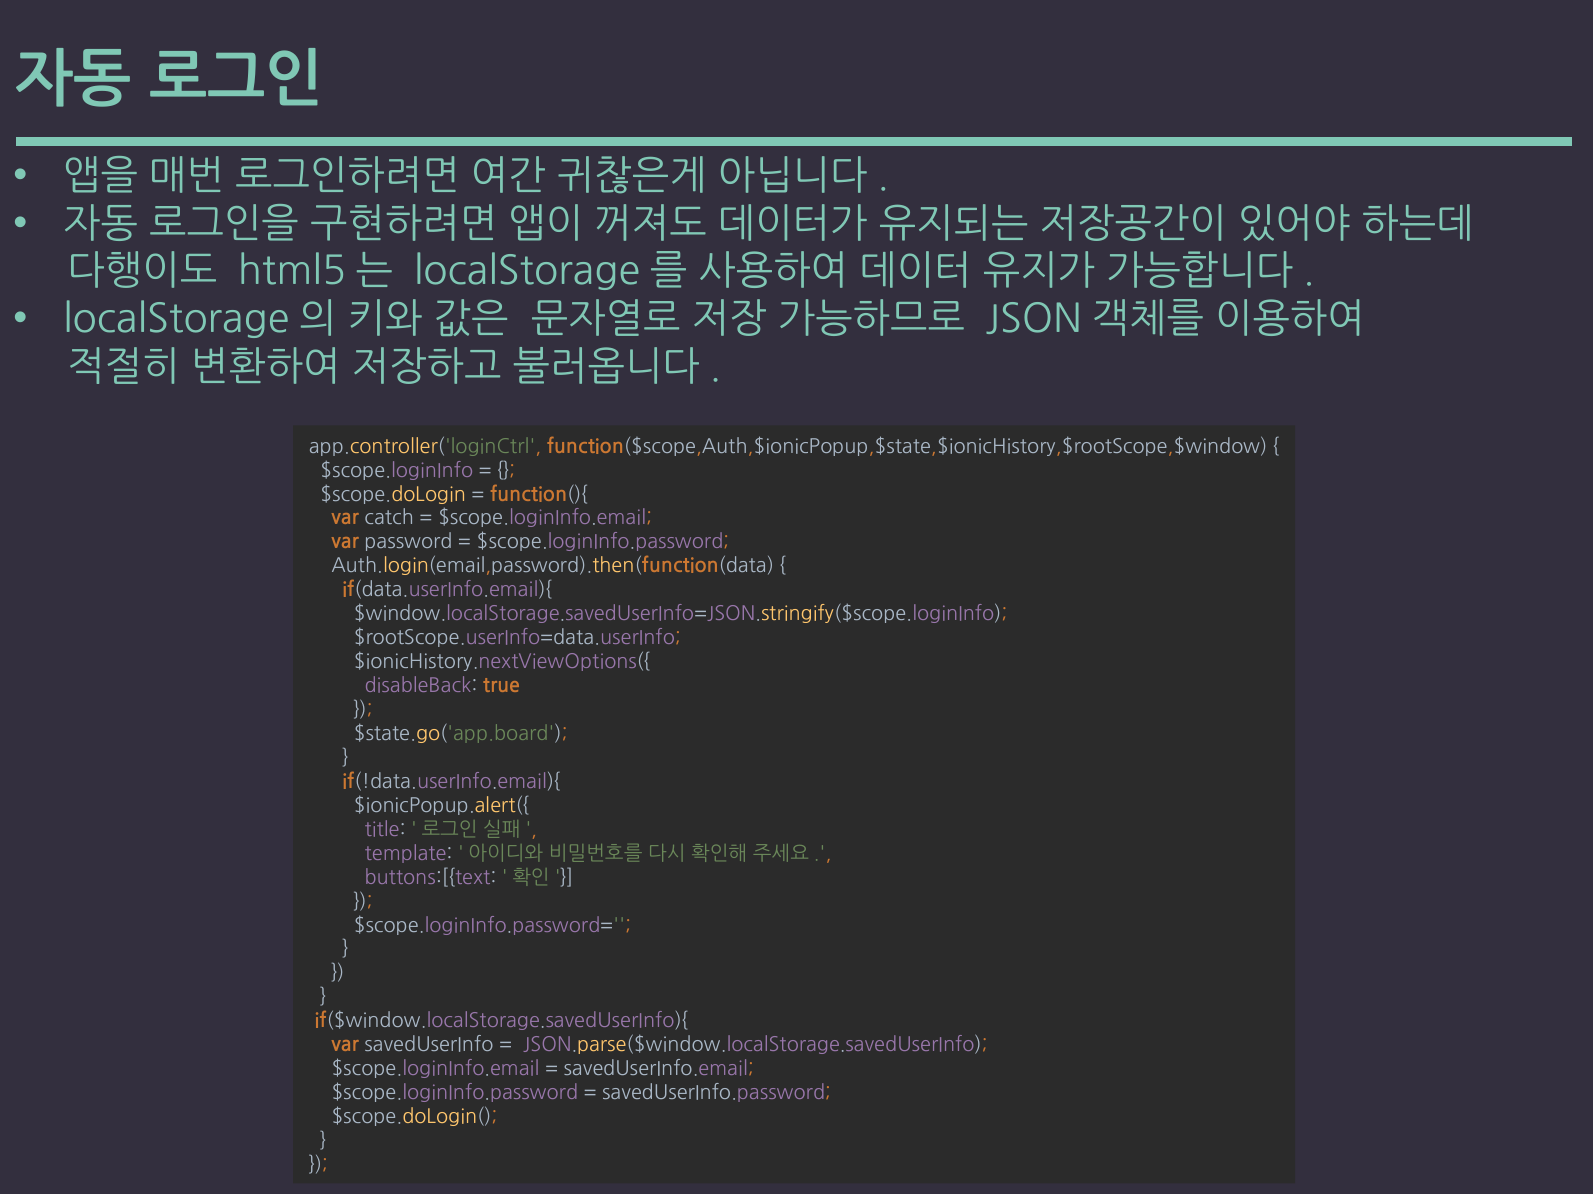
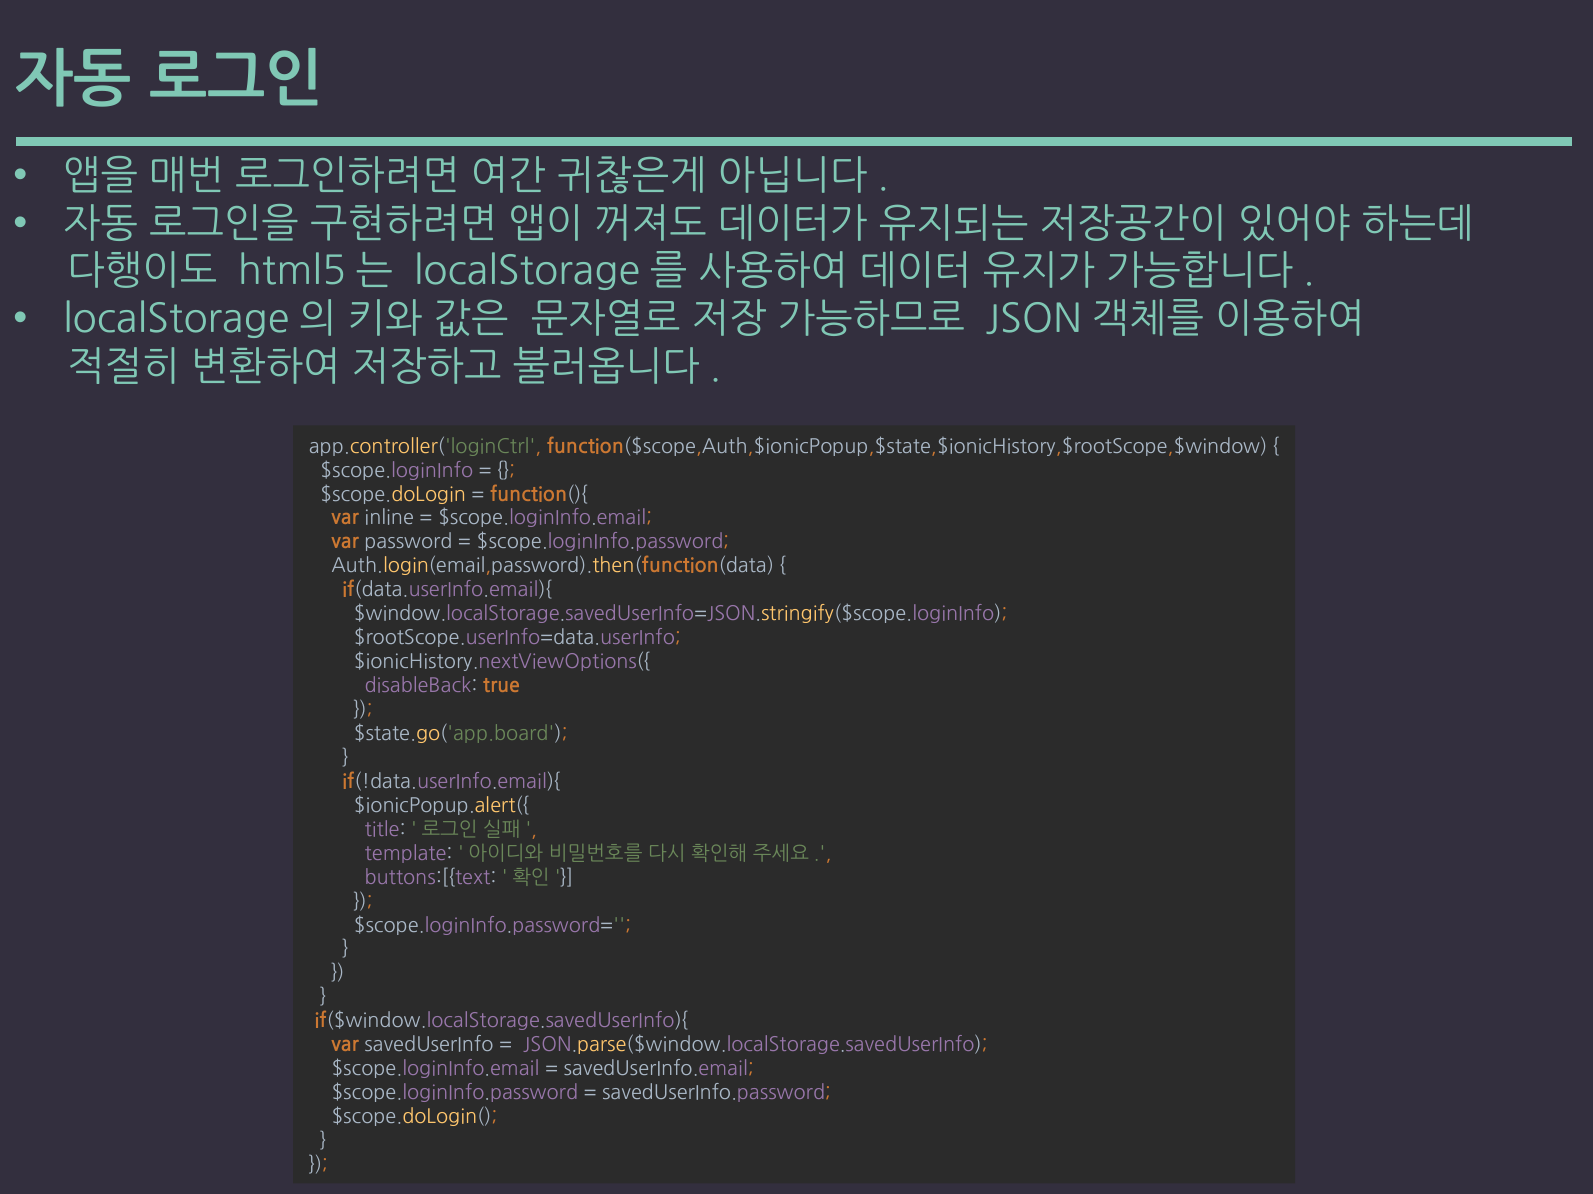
catch: catch -> inline
